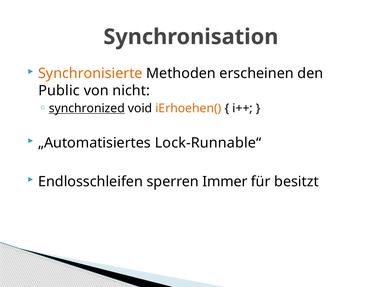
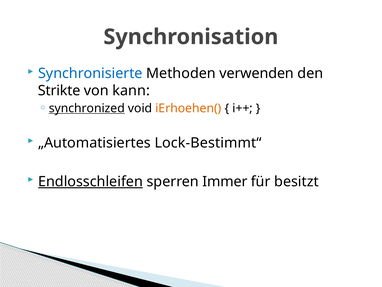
Synchronisierte colour: orange -> blue
erscheinen: erscheinen -> verwenden
Public: Public -> Strikte
nicht: nicht -> kann
Lock-Runnable“: Lock-Runnable“ -> Lock-Bestimmt“
Endlosschleifen underline: none -> present
